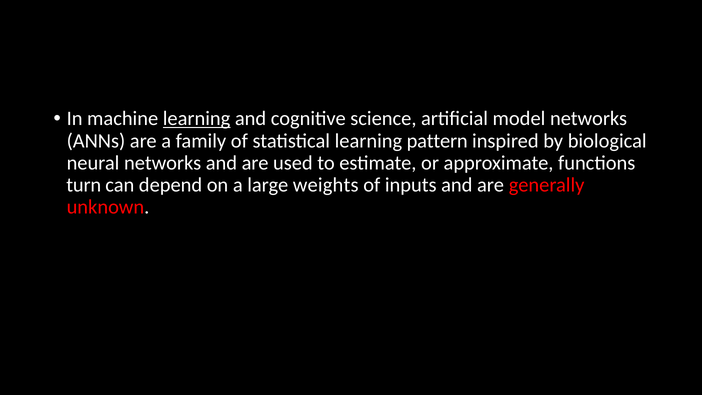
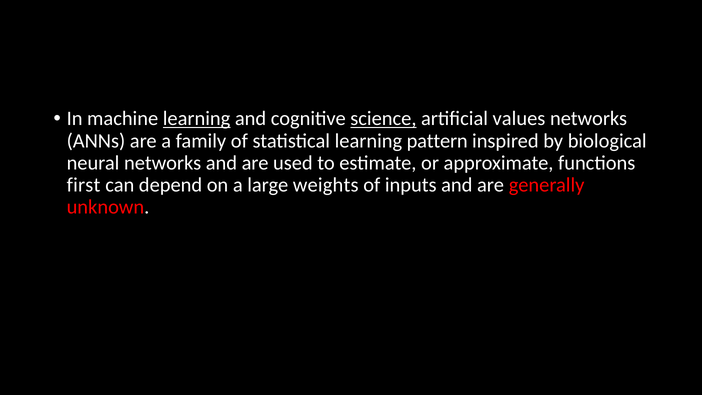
science underline: none -> present
model: model -> values
turn: turn -> first
